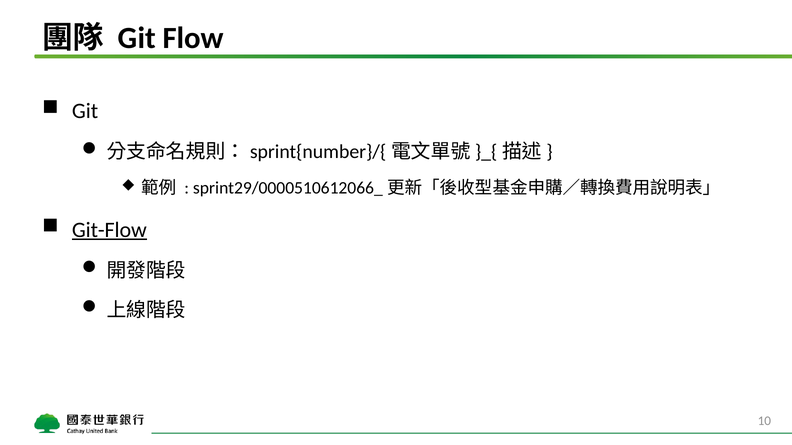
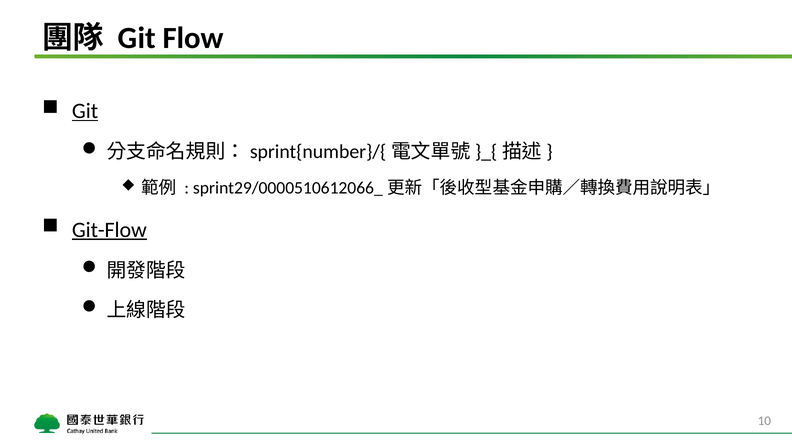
Git at (85, 111) underline: none -> present
